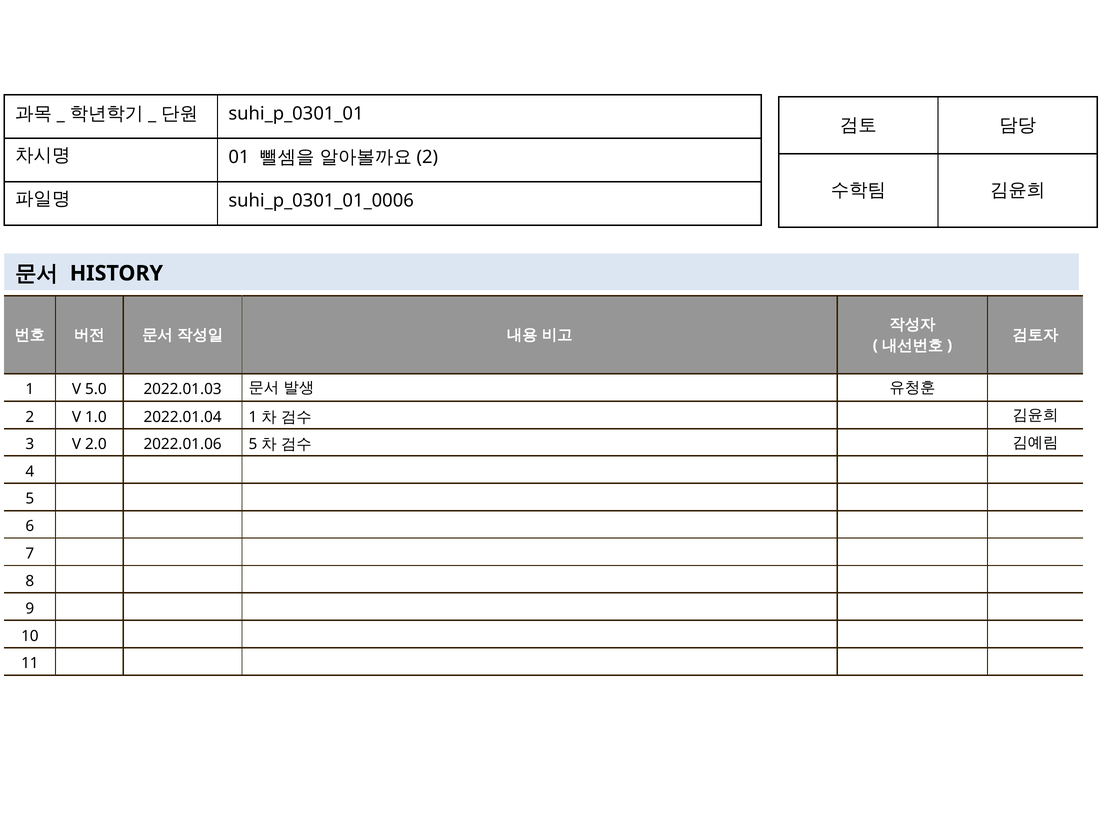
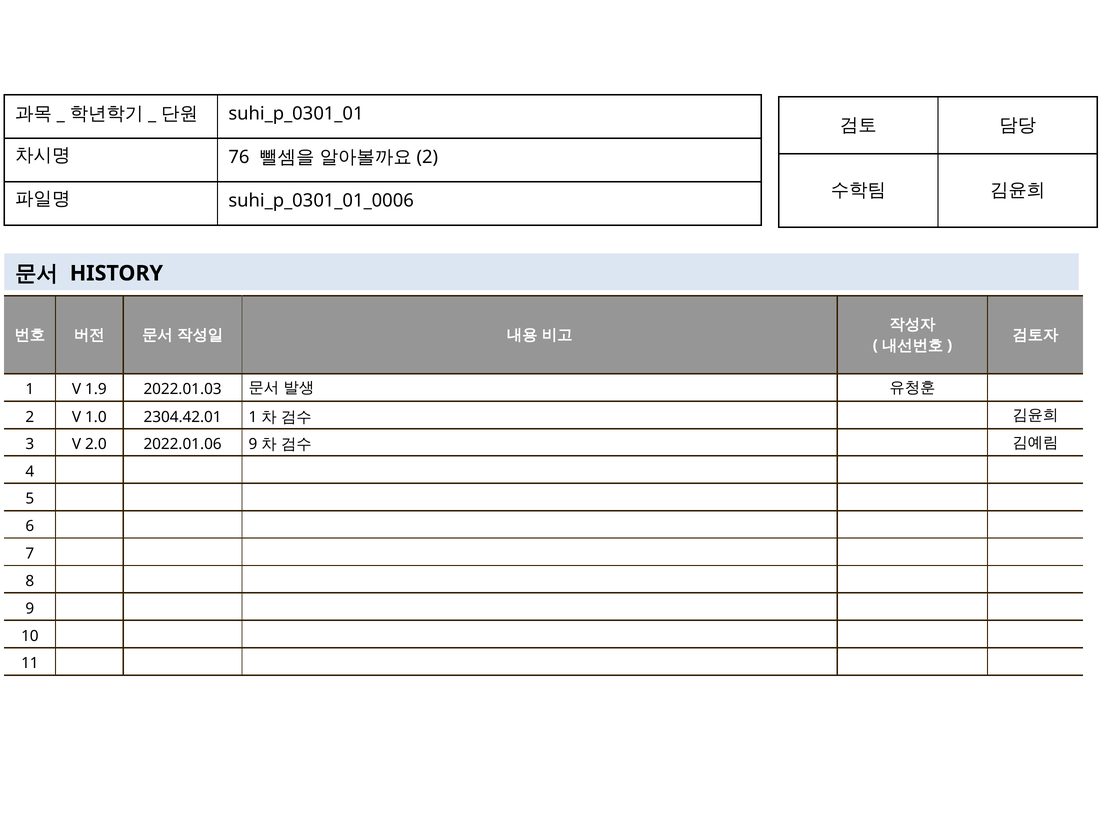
01: 01 -> 76
5.0: 5.0 -> 1.9
2022.01.04: 2022.01.04 -> 2304.42.01
2022.01.06 5: 5 -> 9
